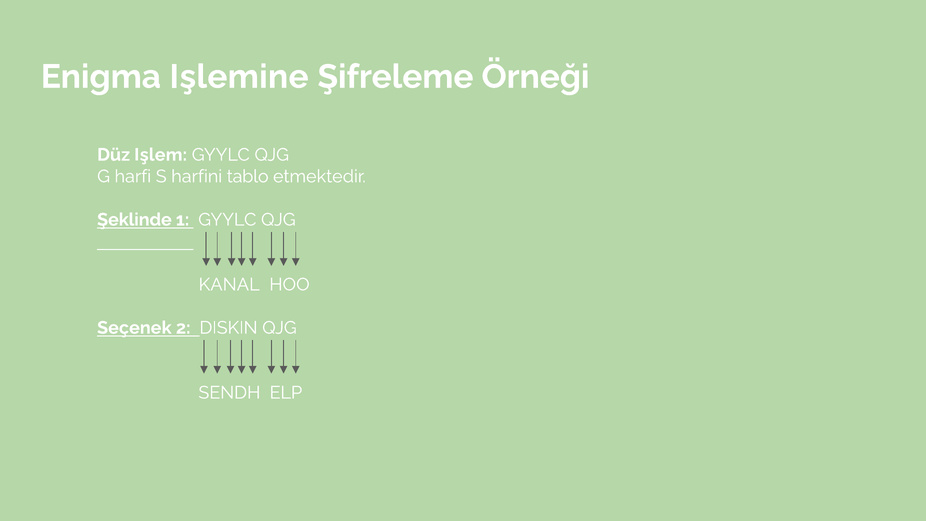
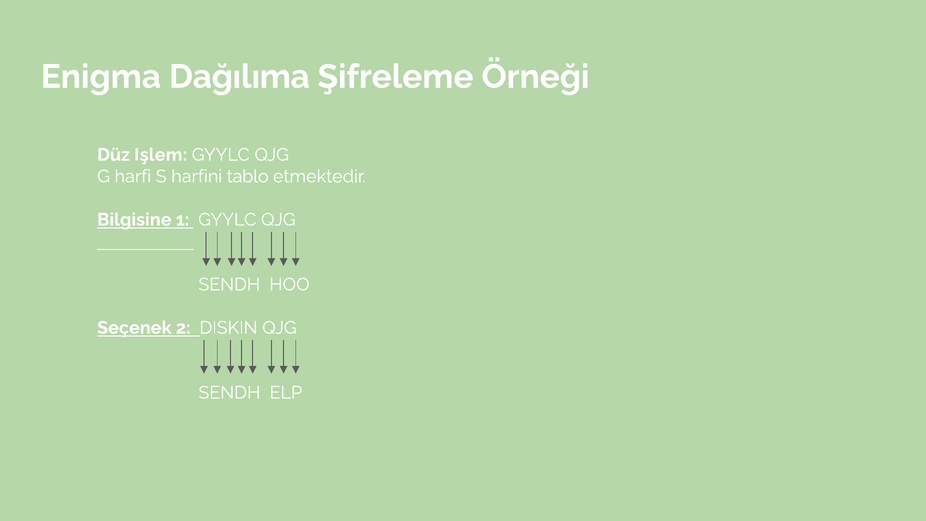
Işlemine: Işlemine -> Dağılıma
Şeklinde: Şeklinde -> Bilgisine
KANAL at (229, 284): KANAL -> SENDH
